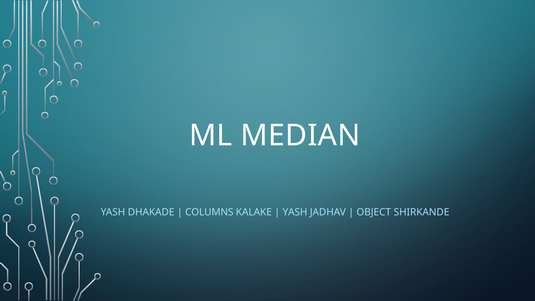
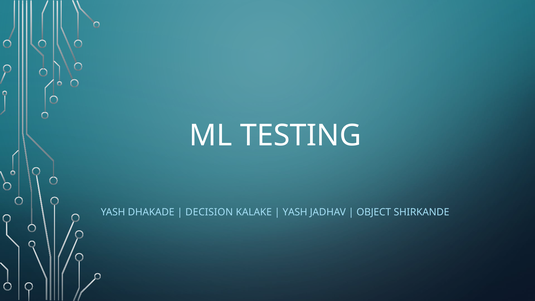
MEDIAN: MEDIAN -> TESTING
COLUMNS: COLUMNS -> DECISION
